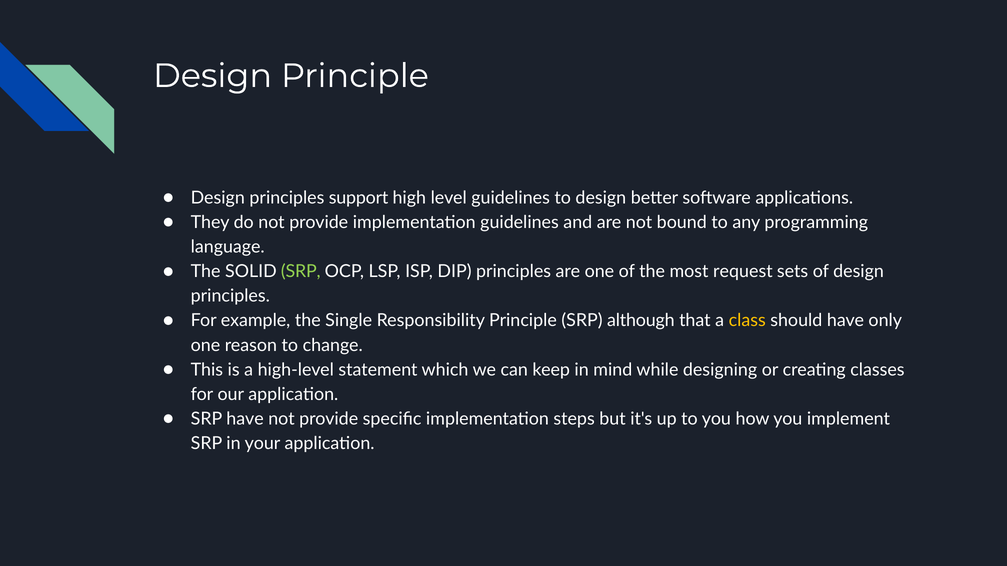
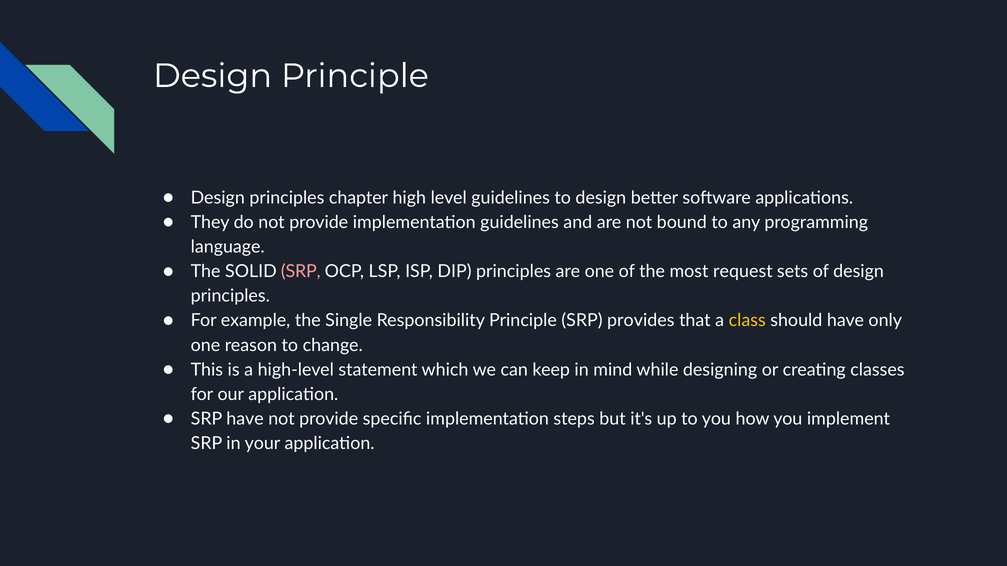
support: support -> chapter
SRP at (301, 272) colour: light green -> pink
although: although -> provides
